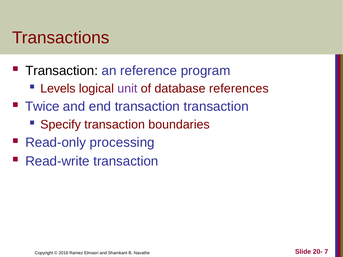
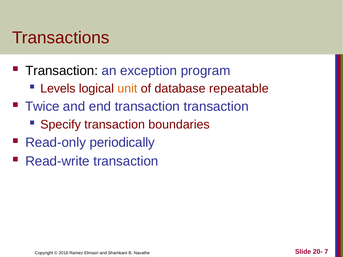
reference: reference -> exception
unit colour: purple -> orange
references: references -> repeatable
processing: processing -> periodically
